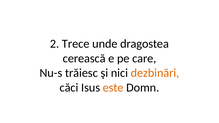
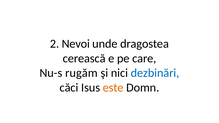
Trece: Trece -> Nevoi
trăiesc: trăiesc -> rugăm
dezbinări colour: orange -> blue
